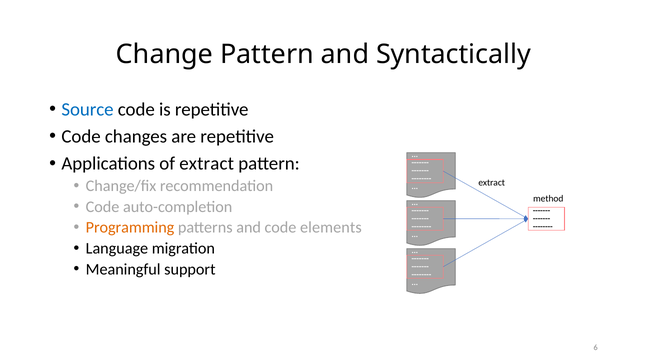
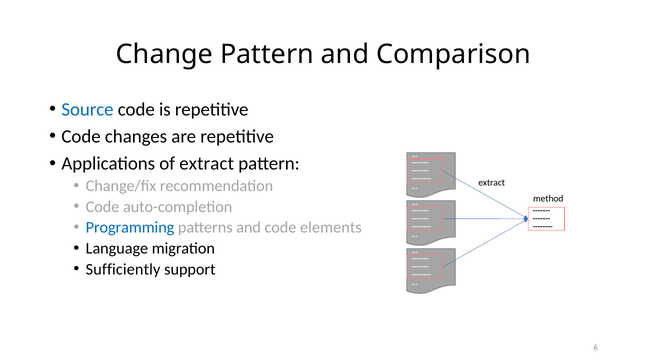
Syntactically: Syntactically -> Comparison
Programming colour: orange -> blue
Meaningful: Meaningful -> Sufficiently
